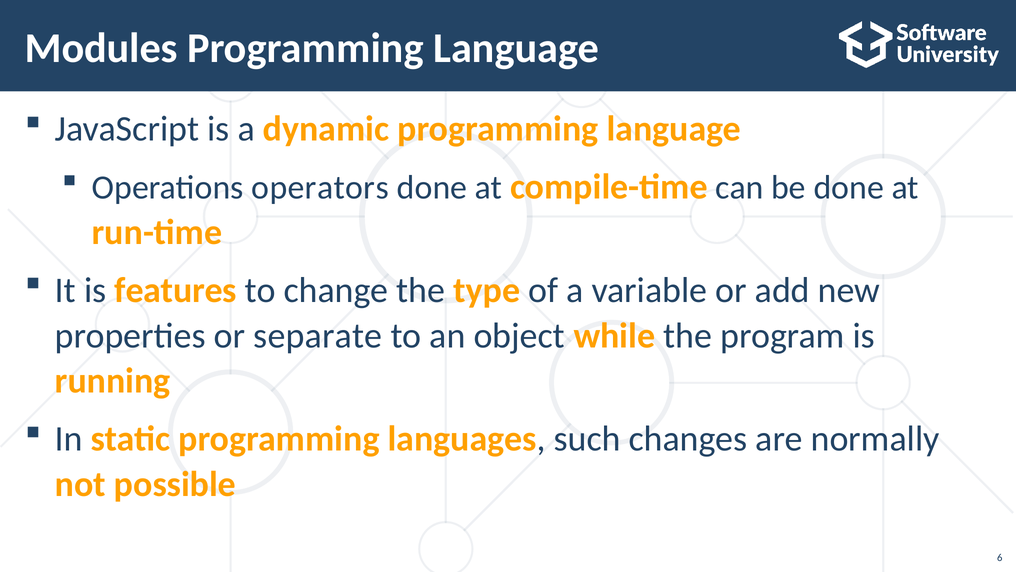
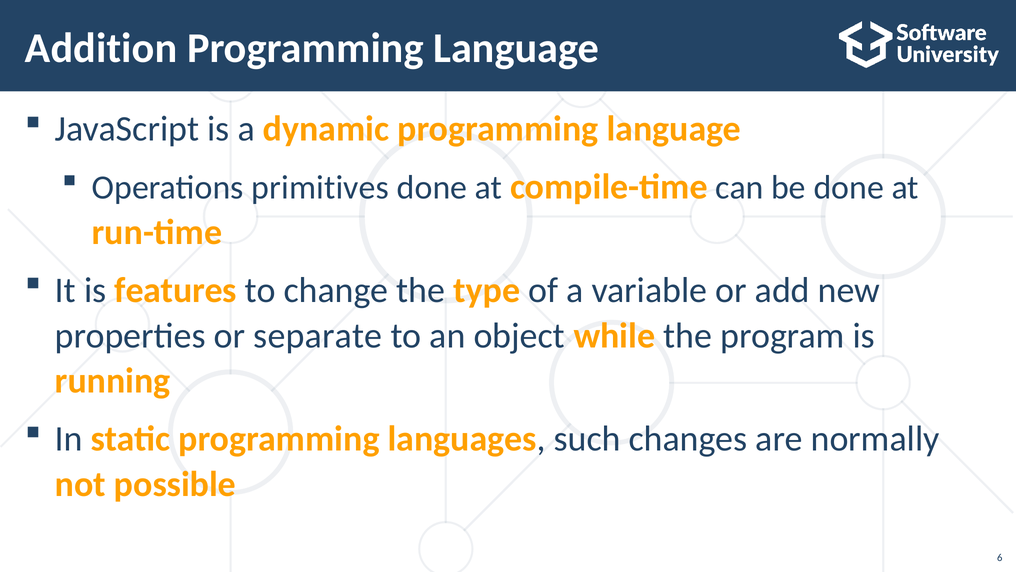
Modules: Modules -> Addition
operators: operators -> primitives
